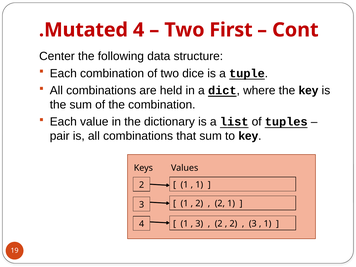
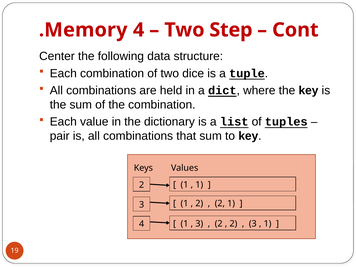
Mutated: Mutated -> Memory
First: First -> Step
